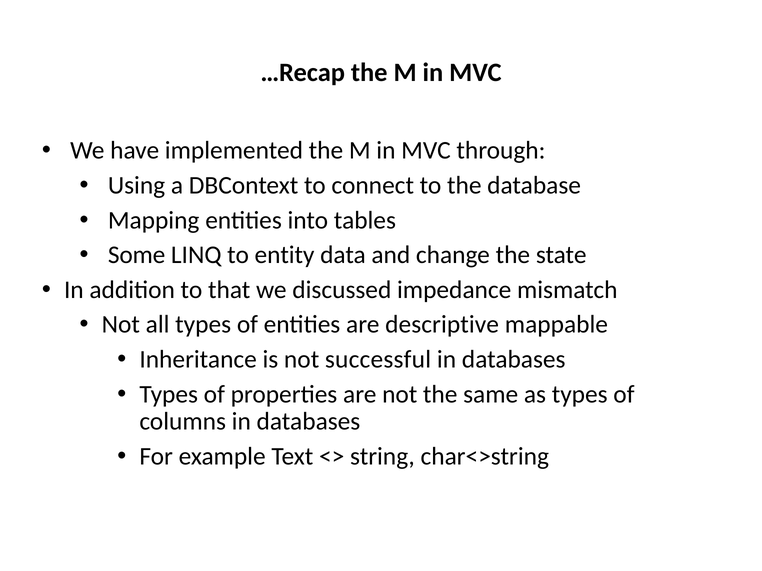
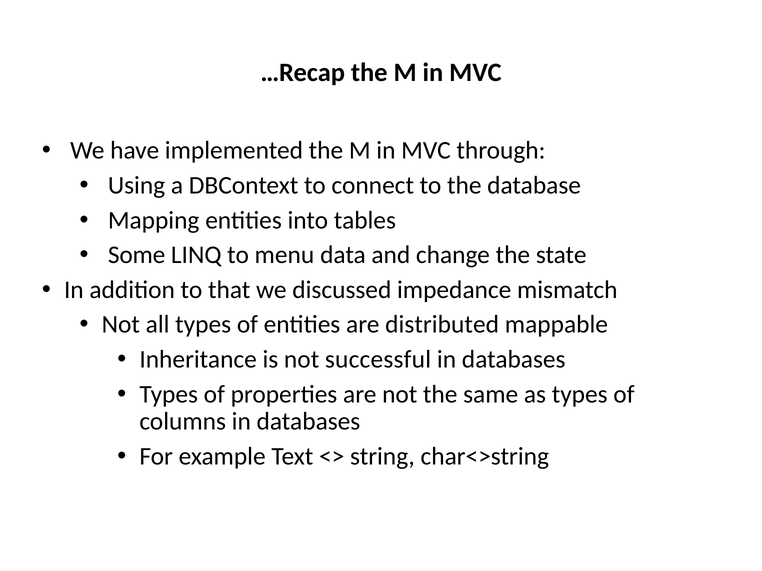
entity: entity -> menu
descriptive: descriptive -> distributed
